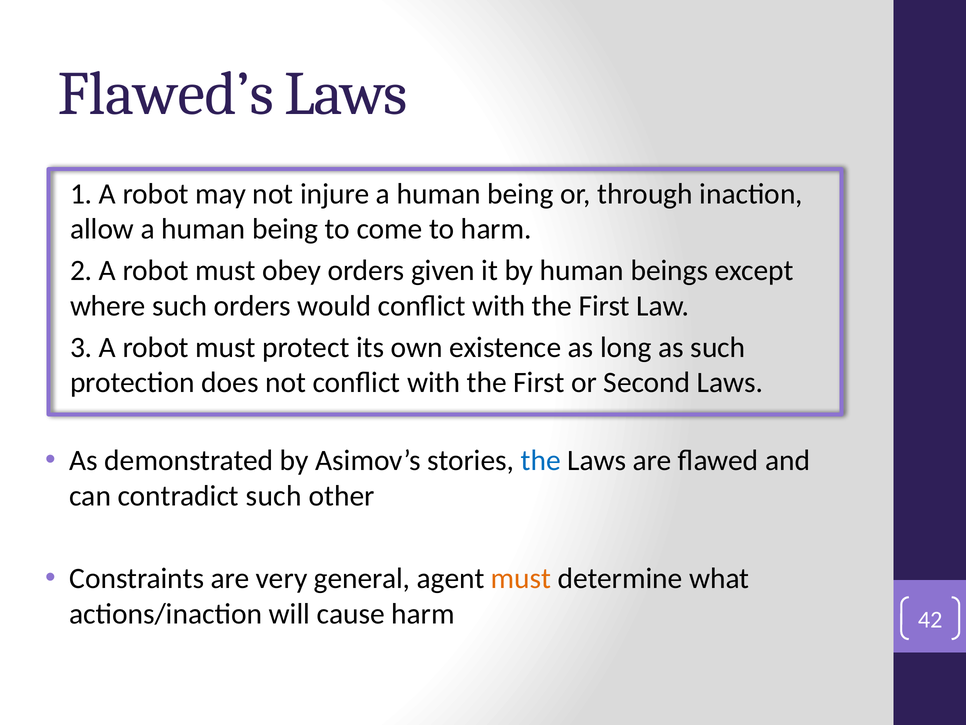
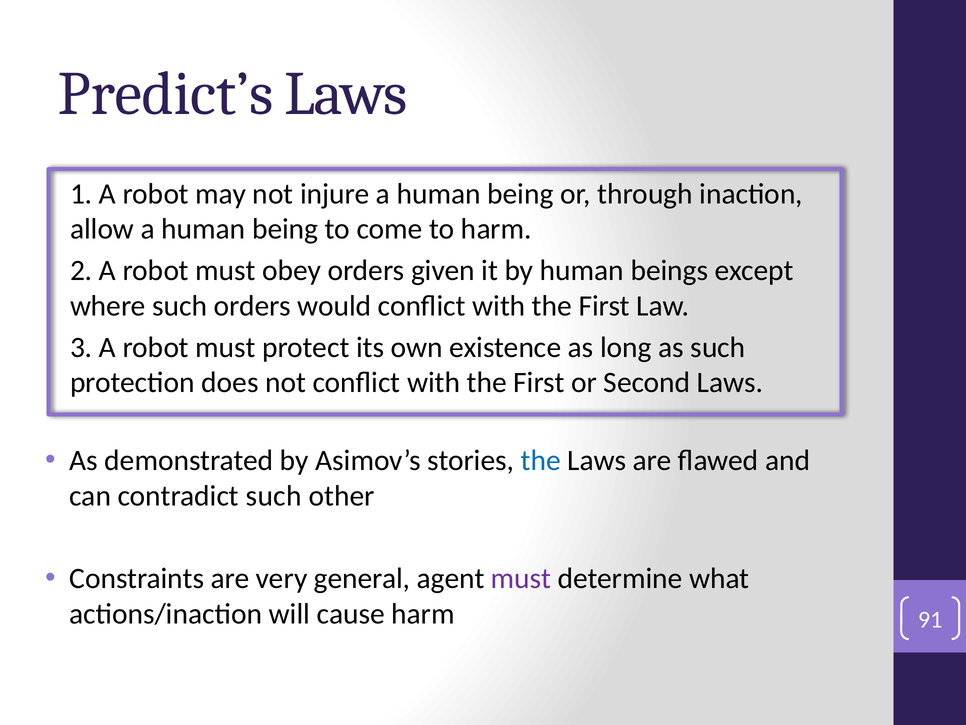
Flawed’s: Flawed’s -> Predict’s
must at (521, 578) colour: orange -> purple
42: 42 -> 91
